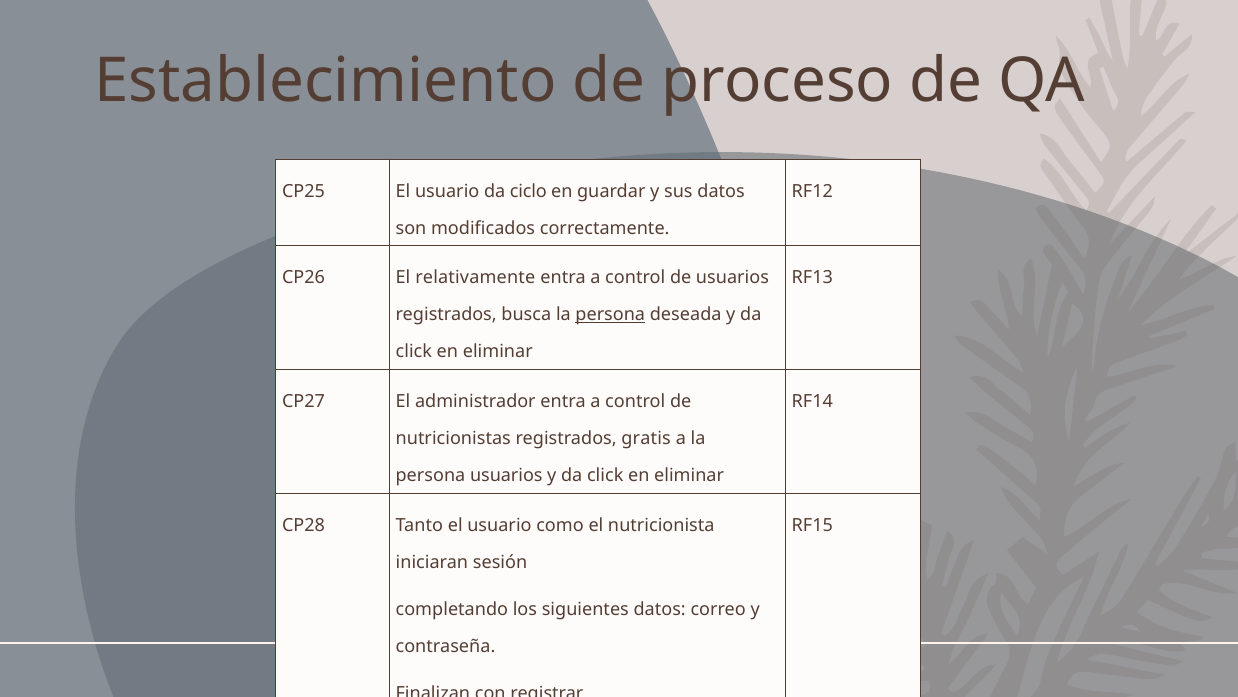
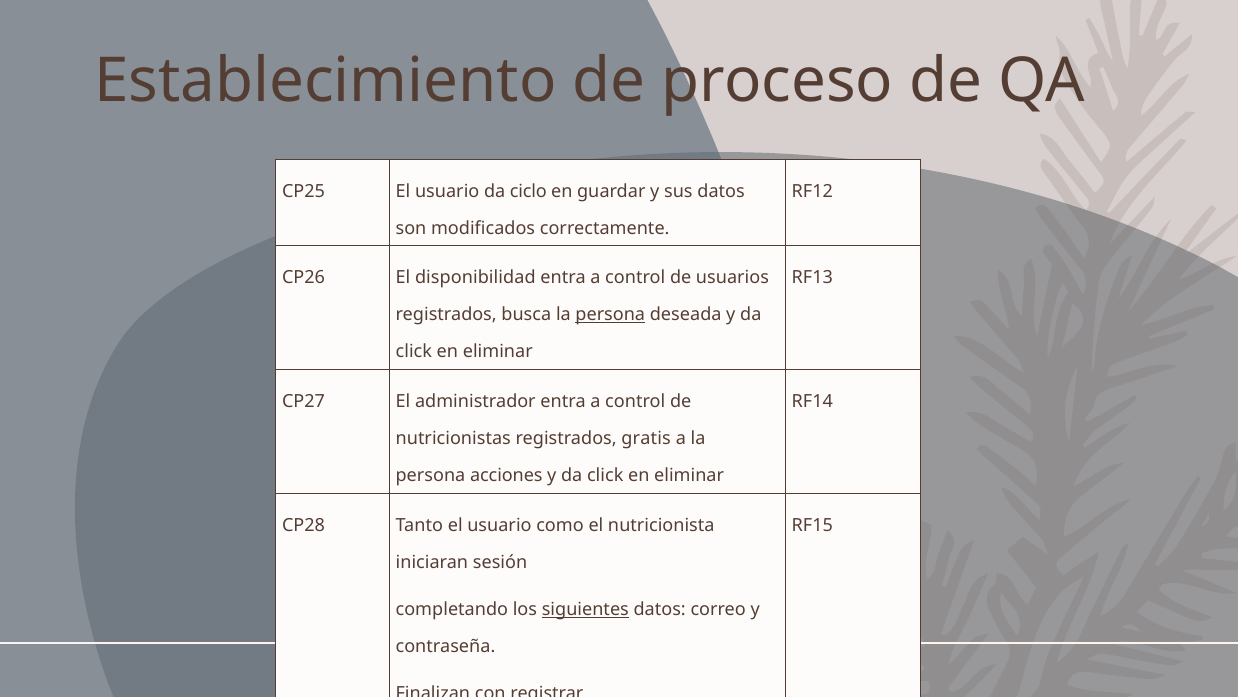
relativamente: relativamente -> disponibilidad
persona usuarios: usuarios -> acciones
siguientes underline: none -> present
